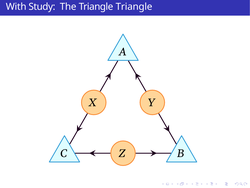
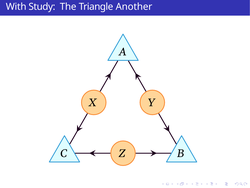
Triangle Triangle: Triangle -> Another
